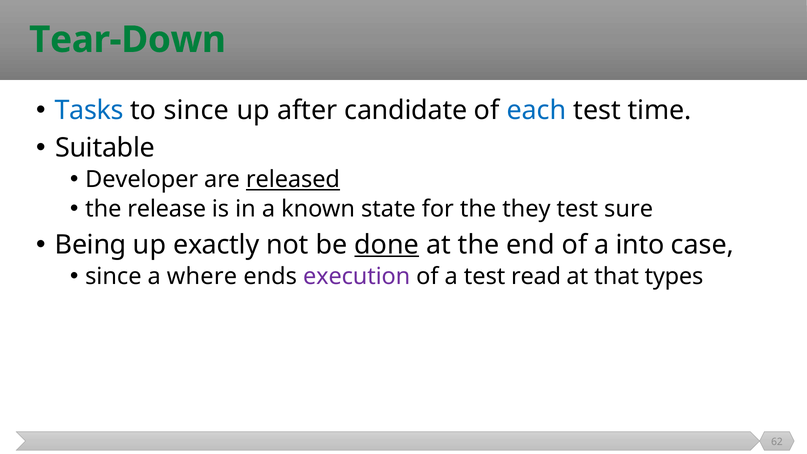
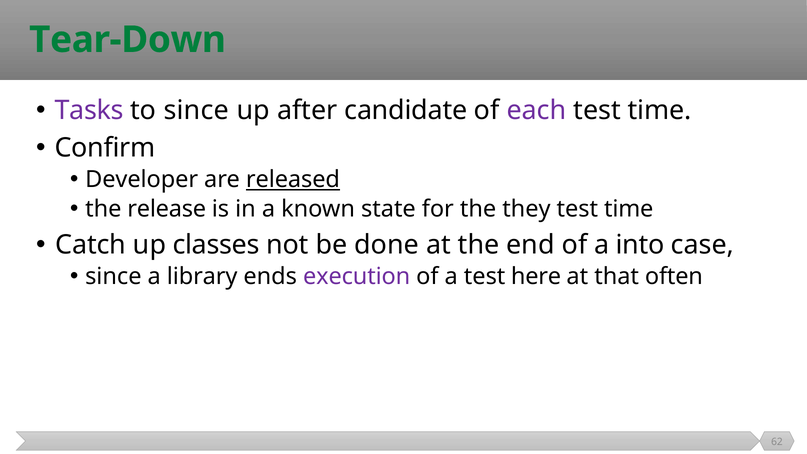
Tasks colour: blue -> purple
each colour: blue -> purple
Suitable: Suitable -> Confirm
sure at (629, 209): sure -> time
Being: Being -> Catch
exactly: exactly -> classes
done underline: present -> none
where: where -> library
read: read -> here
types: types -> often
